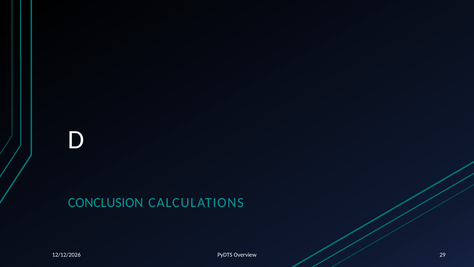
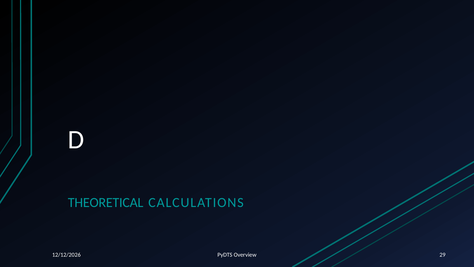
CONCLUSION: CONCLUSION -> THEORETICAL
